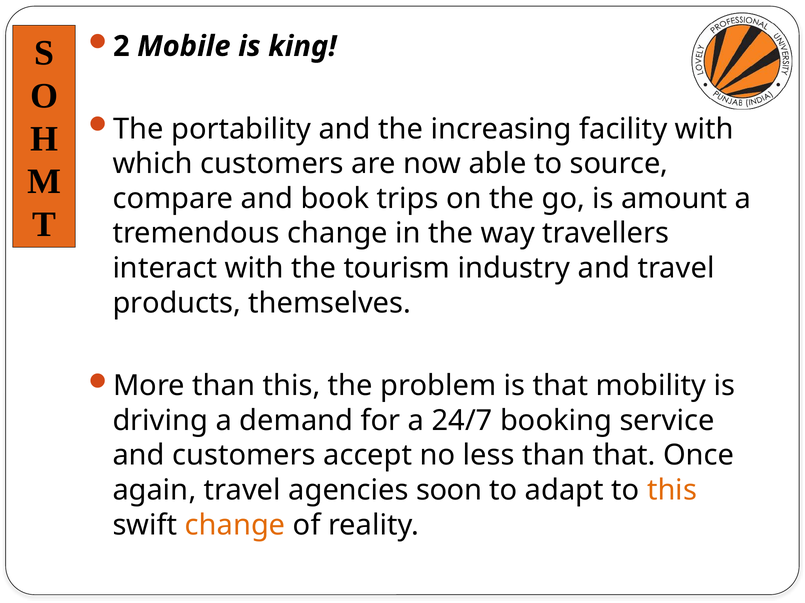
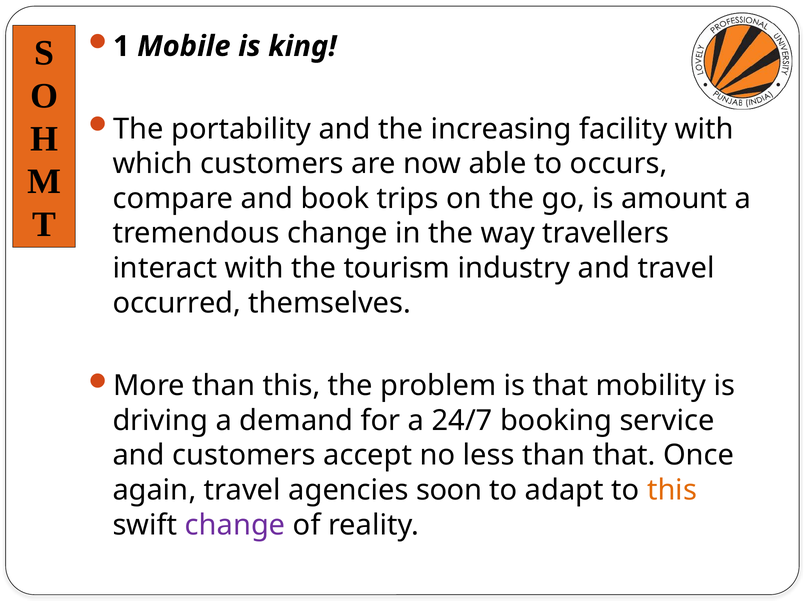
2: 2 -> 1
source: source -> occurs
products: products -> occurred
change at (235, 526) colour: orange -> purple
